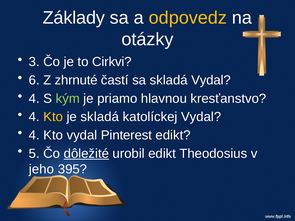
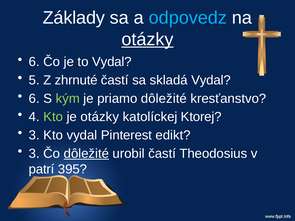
odpovedz colour: yellow -> light blue
otázky at (147, 39) underline: none -> present
3 at (34, 62): 3 -> 6
to Cirkvi: Cirkvi -> Vydal
6: 6 -> 5
4 at (34, 99): 4 -> 6
priamo hlavnou: hlavnou -> dôležité
Kto at (53, 117) colour: yellow -> light green
je skladá: skladá -> otázky
katolíckej Vydal: Vydal -> Ktorej
4 at (34, 135): 4 -> 3
5 at (34, 154): 5 -> 3
urobil edikt: edikt -> častí
jeho: jeho -> patrí
